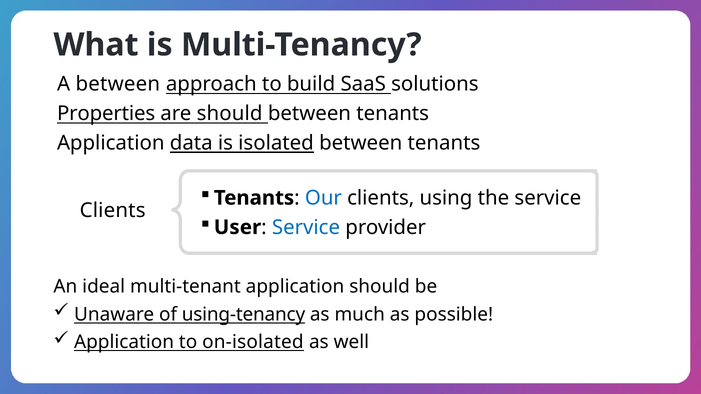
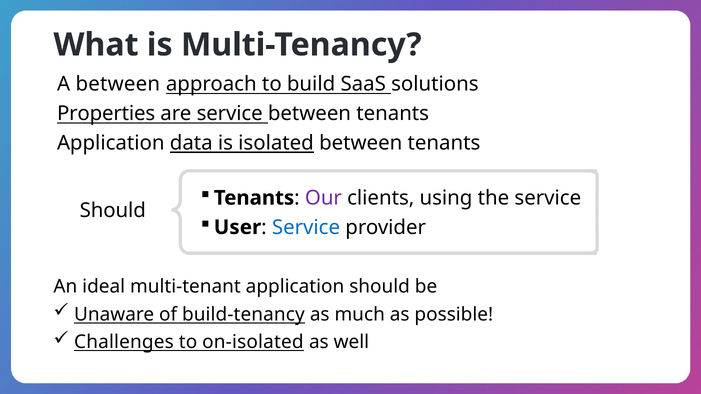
are should: should -> service
Our colour: blue -> purple
Clients at (113, 210): Clients -> Should
using-tenancy: using-tenancy -> build-tenancy
Application at (124, 342): Application -> Challenges
